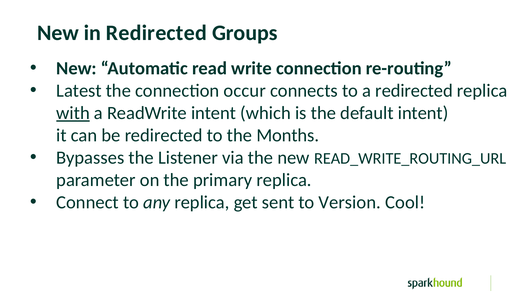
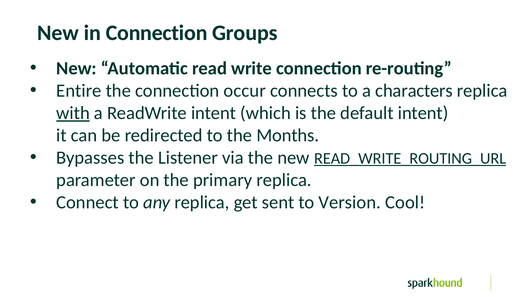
in Redirected: Redirected -> Connection
Latest: Latest -> Entire
a redirected: redirected -> characters
READ_WRITE_ROUTING_URL underline: none -> present
